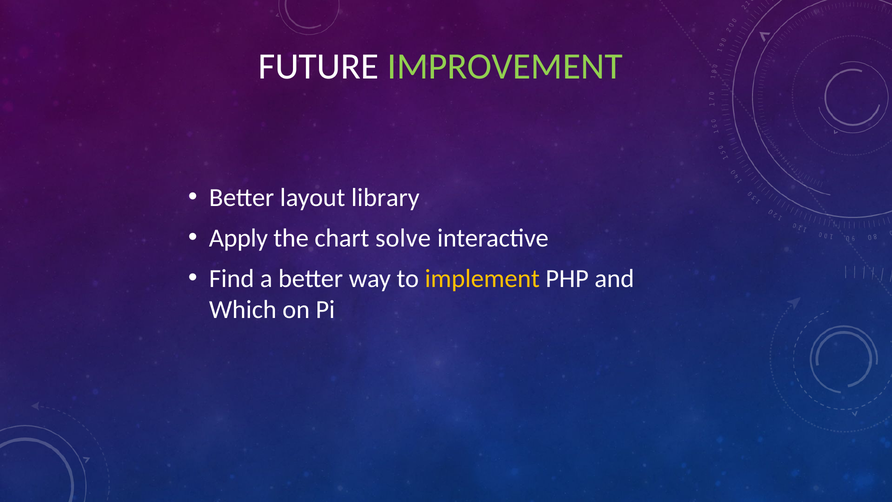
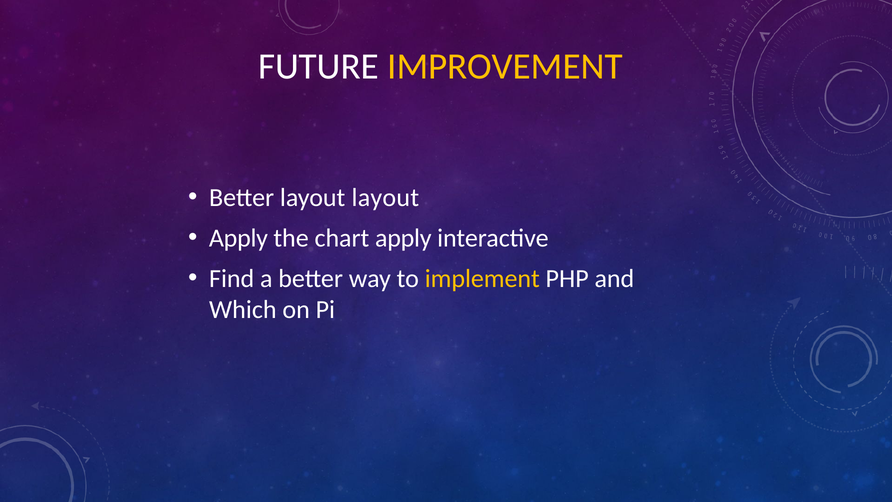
IMPROVEMENT colour: light green -> yellow
layout library: library -> layout
chart solve: solve -> apply
